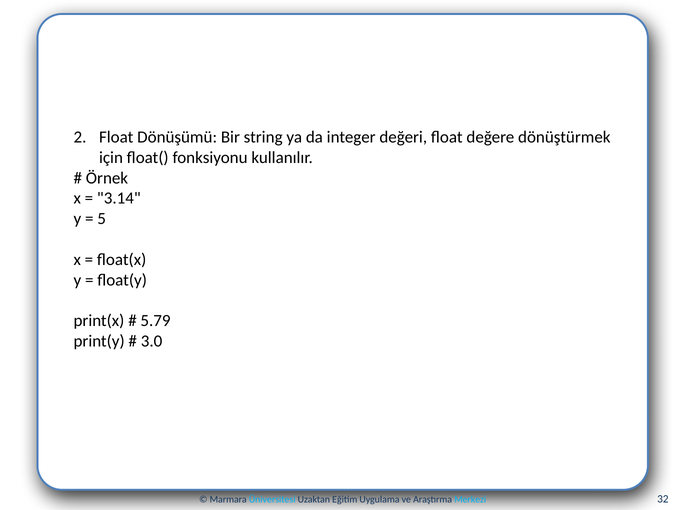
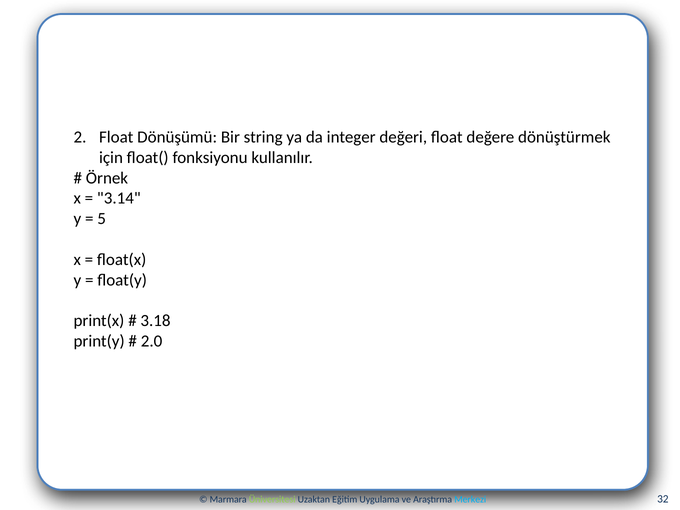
5.79: 5.79 -> 3.18
3.0: 3.0 -> 2.0
Üniversitesi colour: light blue -> light green
